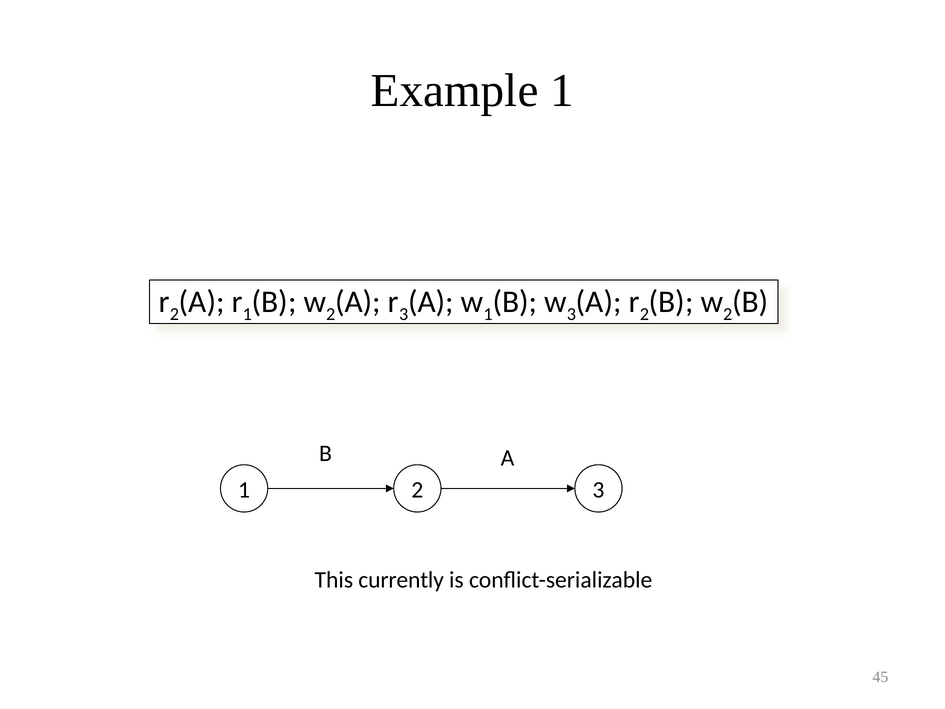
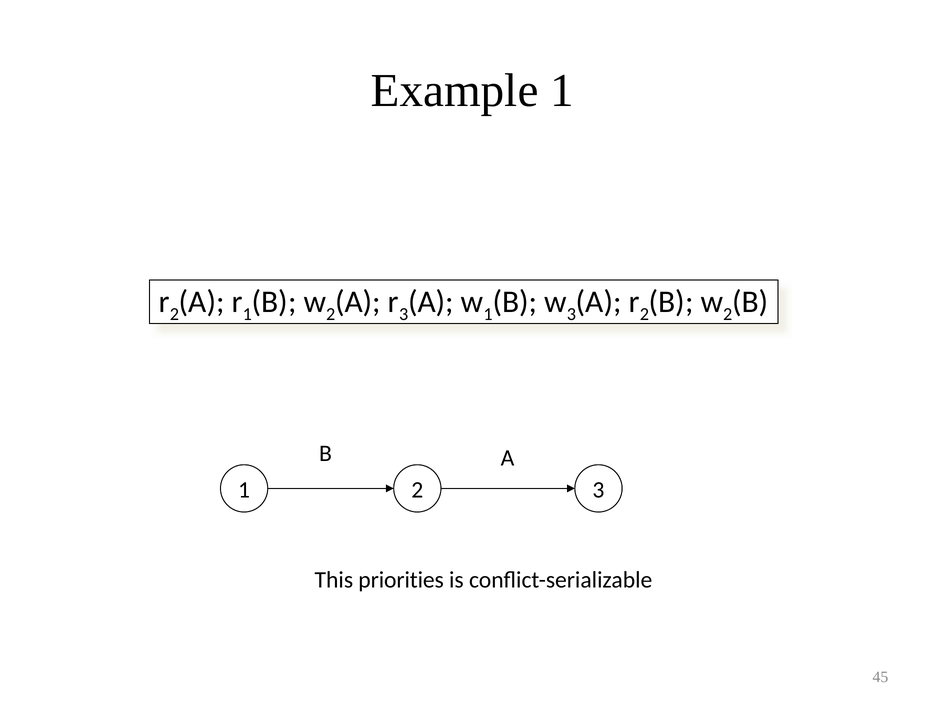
currently: currently -> priorities
